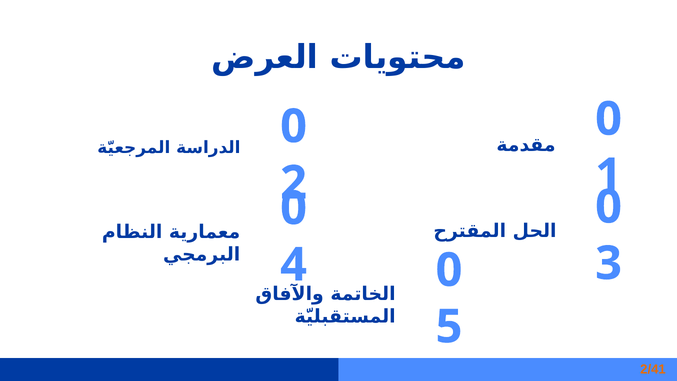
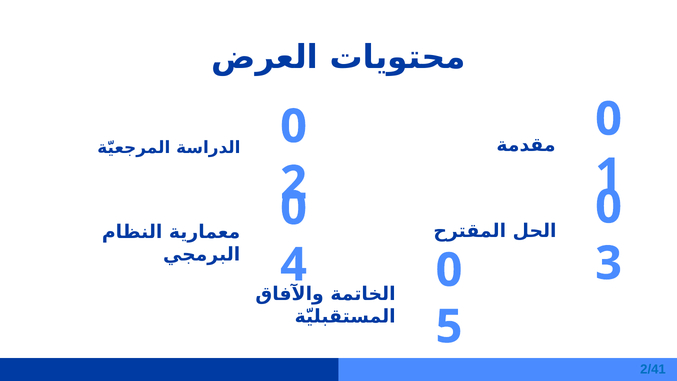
2/41 colour: orange -> blue
